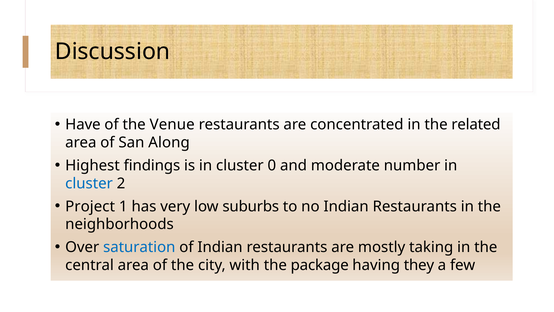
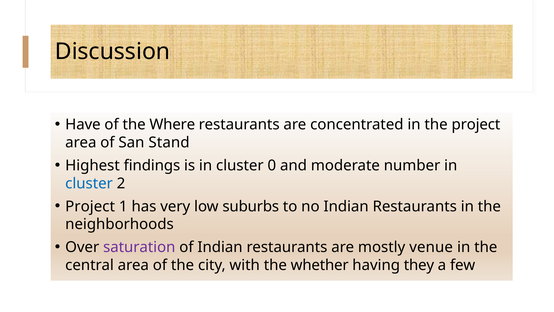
Venue: Venue -> Where
the related: related -> project
Along: Along -> Stand
saturation colour: blue -> purple
taking: taking -> venue
package: package -> whether
